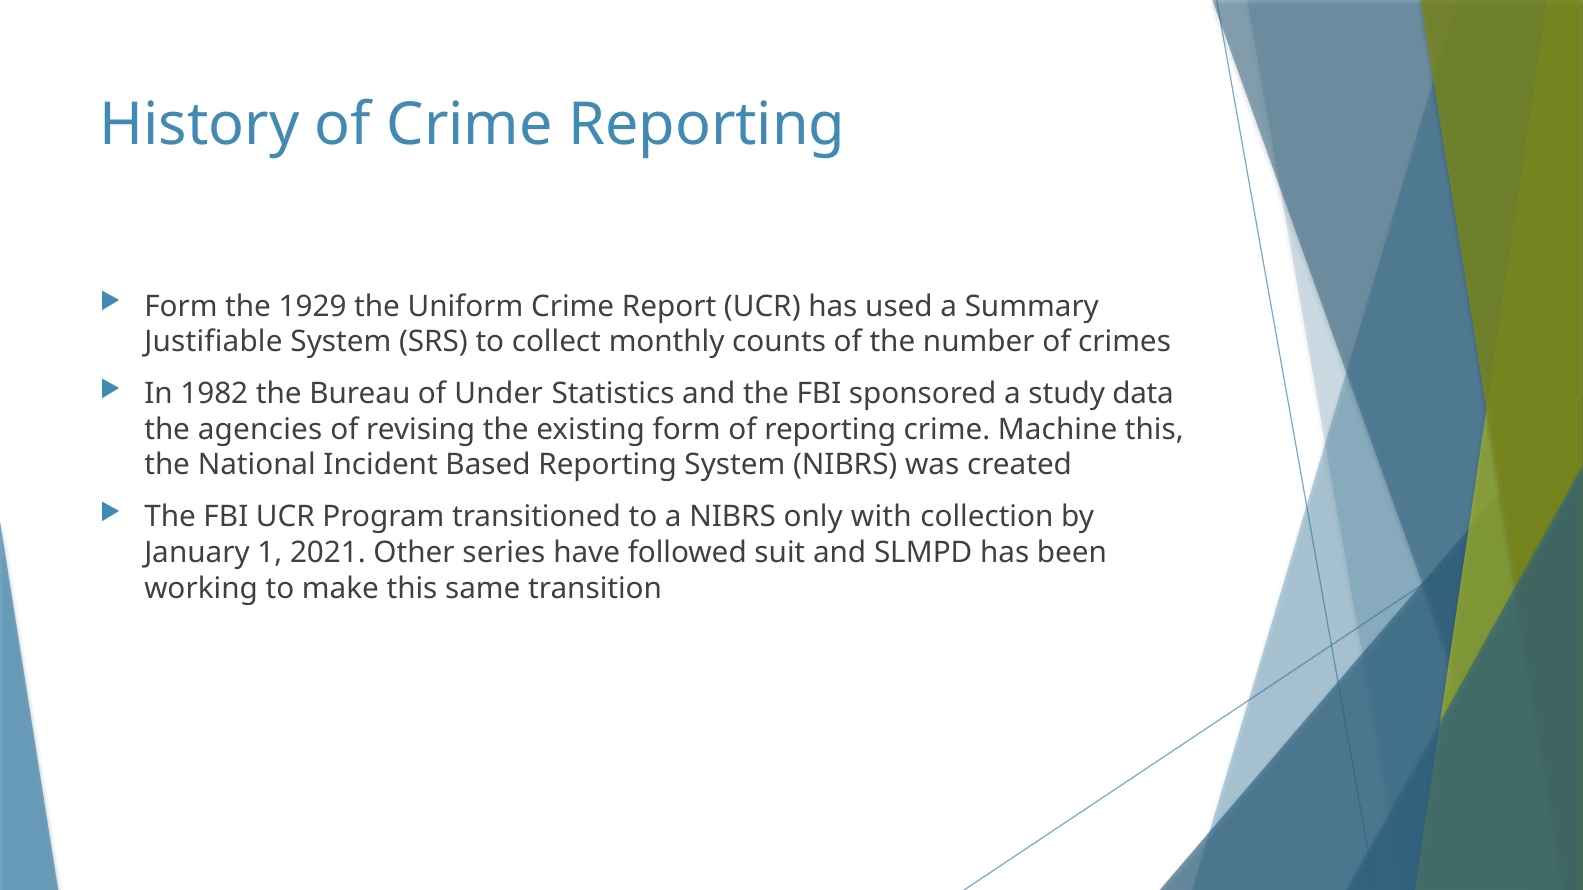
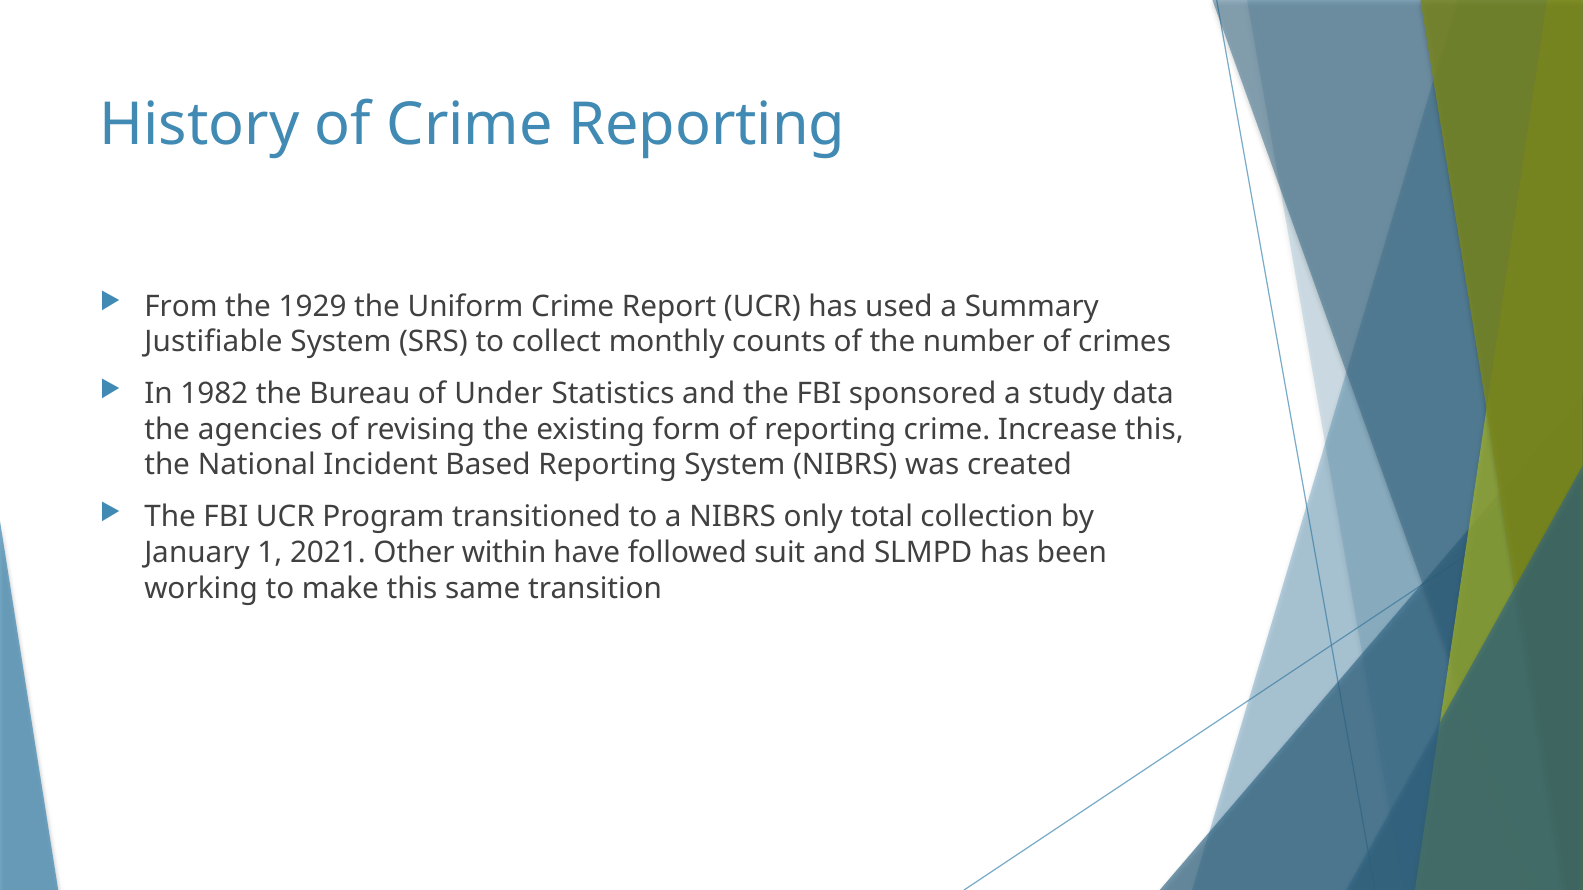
Form at (181, 306): Form -> From
Machine: Machine -> Increase
with: with -> total
series: series -> within
